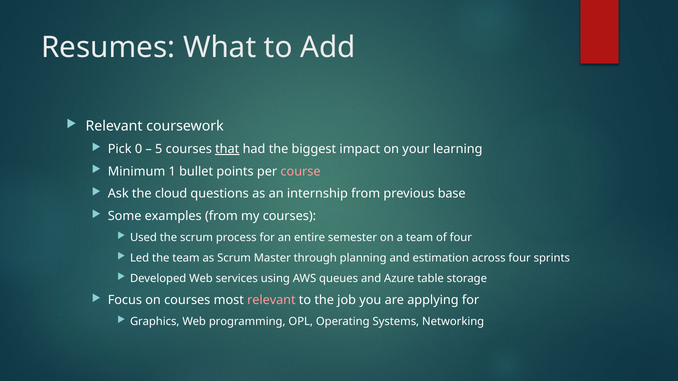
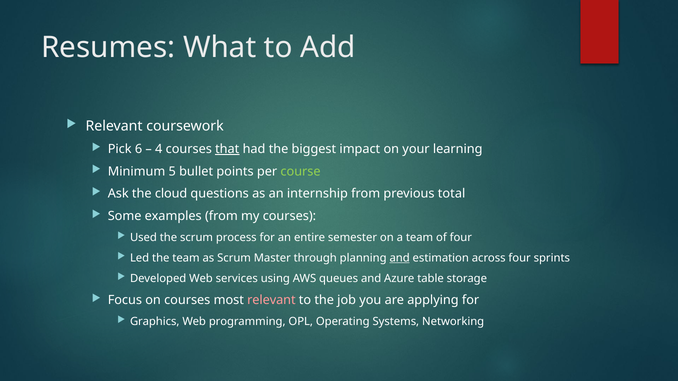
0: 0 -> 6
5: 5 -> 4
1: 1 -> 5
course colour: pink -> light green
base: base -> total
and at (400, 258) underline: none -> present
